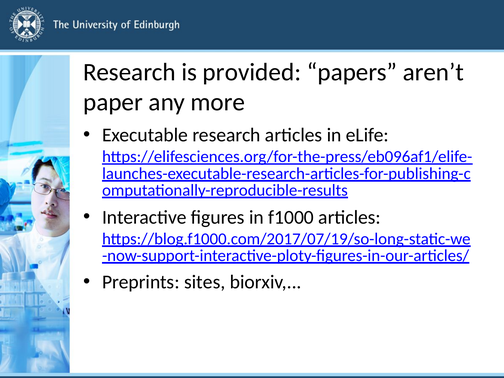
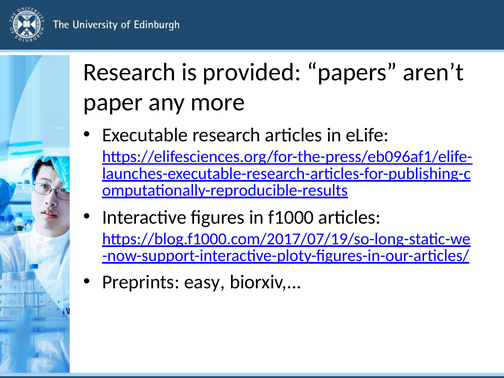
sites: sites -> easy
